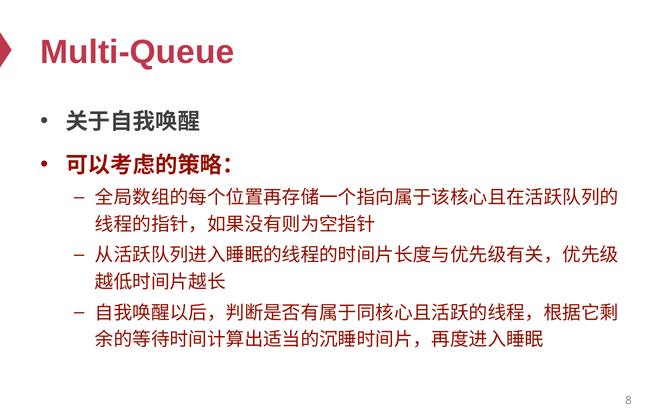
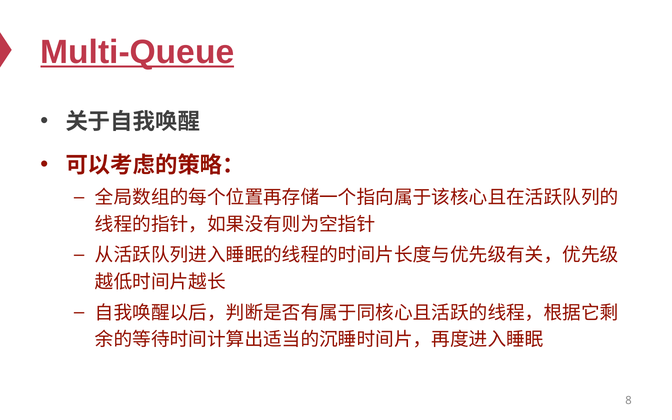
Multi-Queue underline: none -> present
